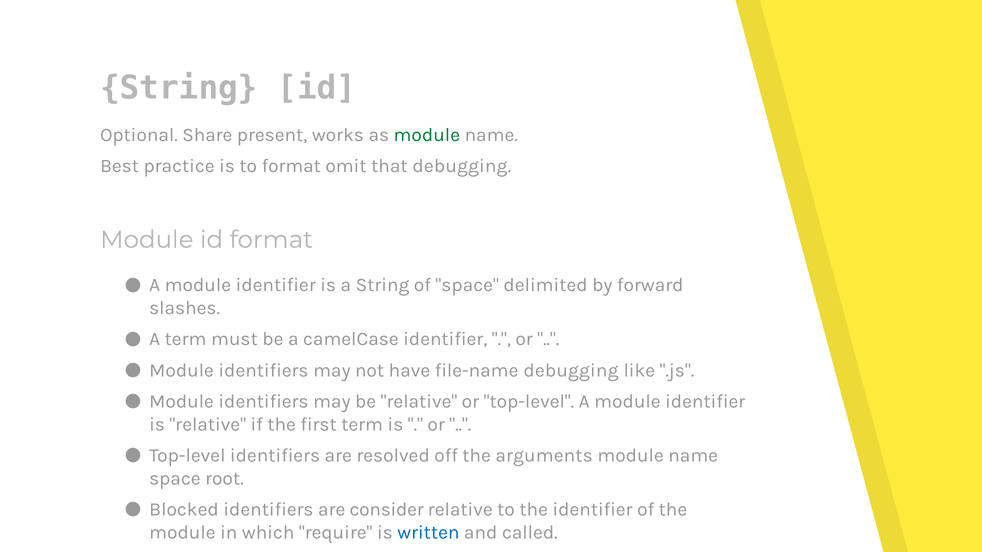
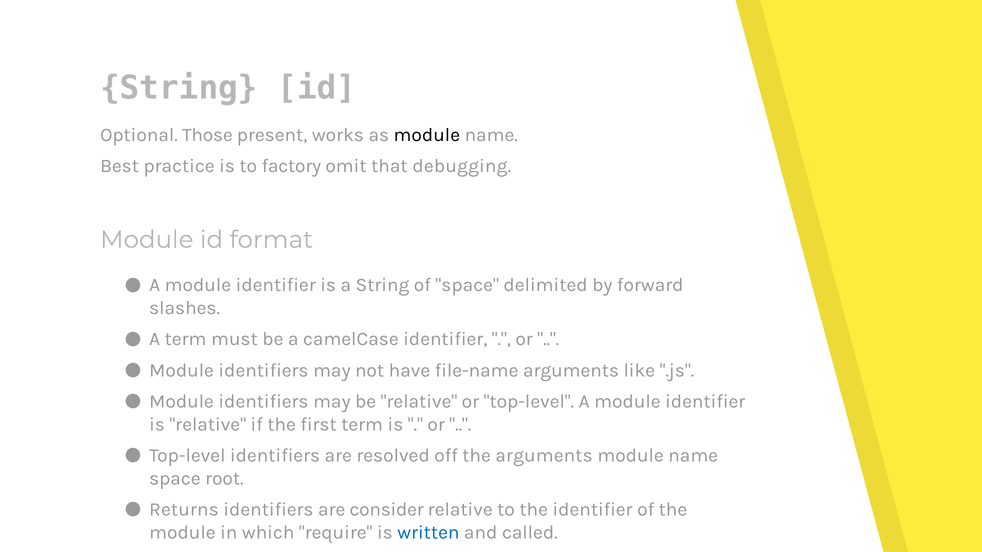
Share: Share -> Those
module at (427, 135) colour: green -> black
to format: format -> factory
file-name debugging: debugging -> arguments
Blocked: Blocked -> Returns
